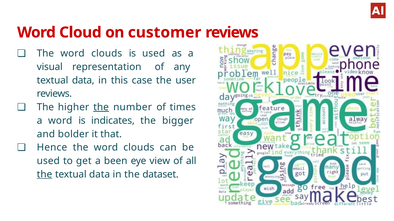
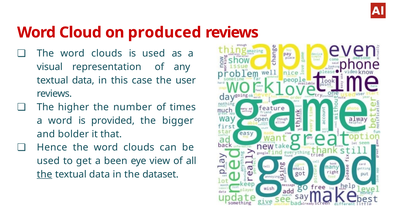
customer: customer -> produced
the at (101, 107) underline: present -> none
indicates: indicates -> provided
